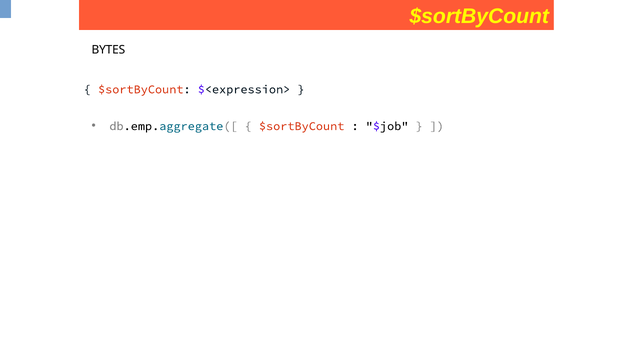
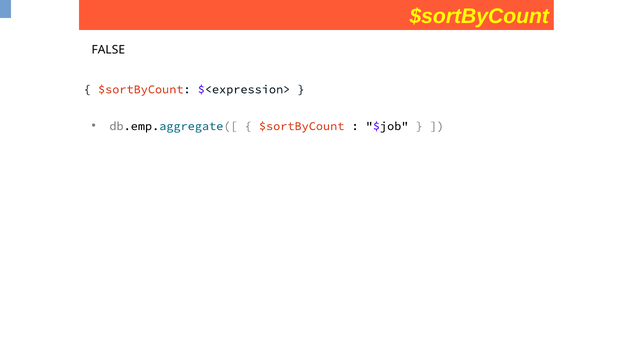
BYTES: BYTES -> FALSE
